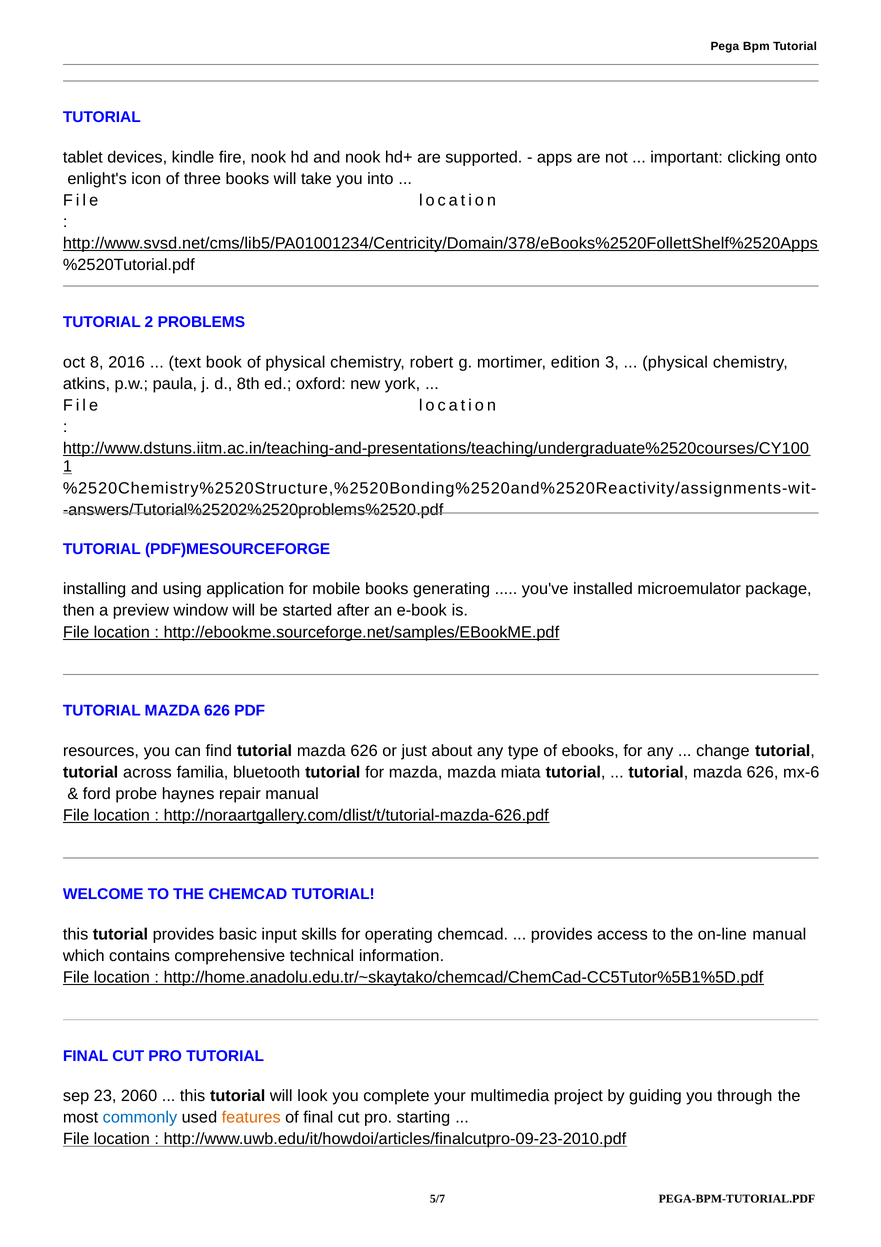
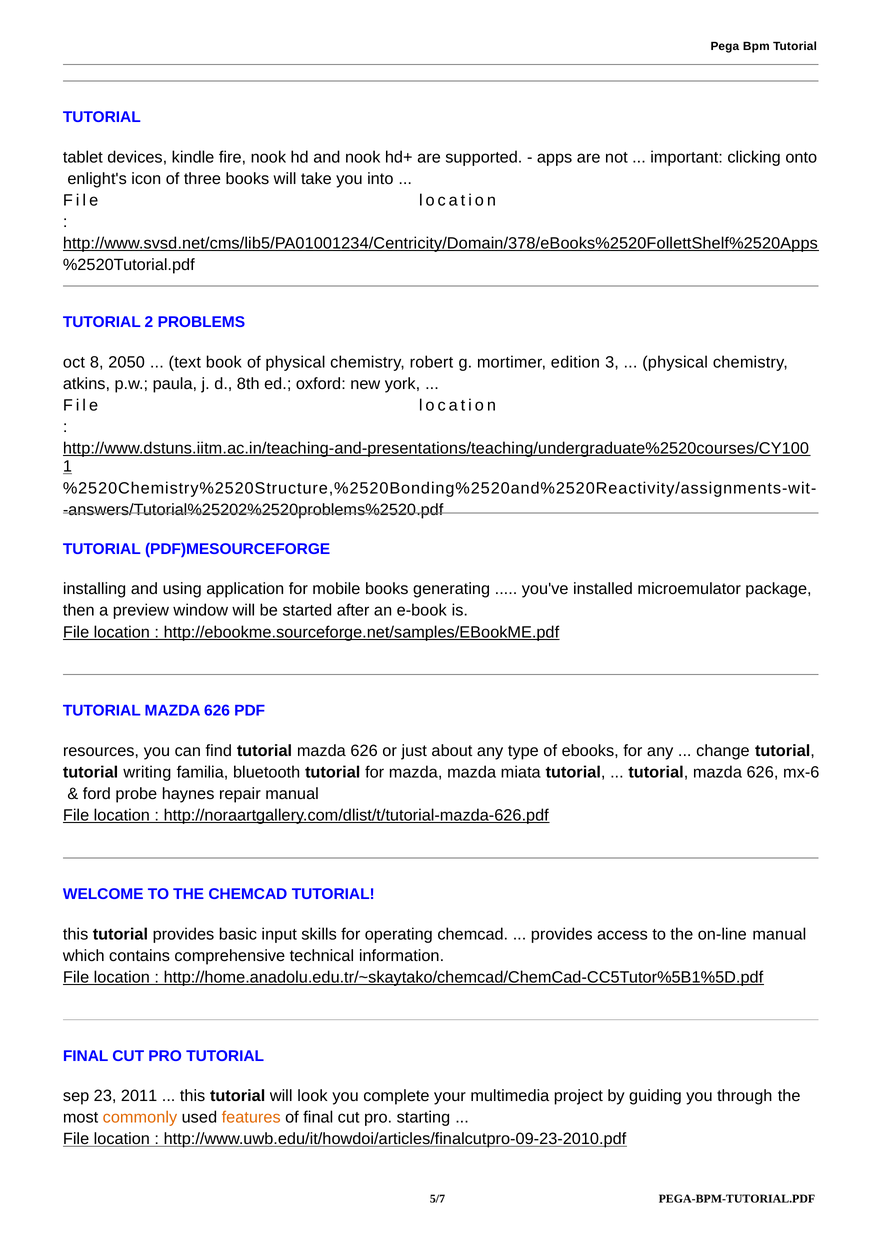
2016: 2016 -> 2050
across: across -> writing
2060: 2060 -> 2011
commonly colour: blue -> orange
